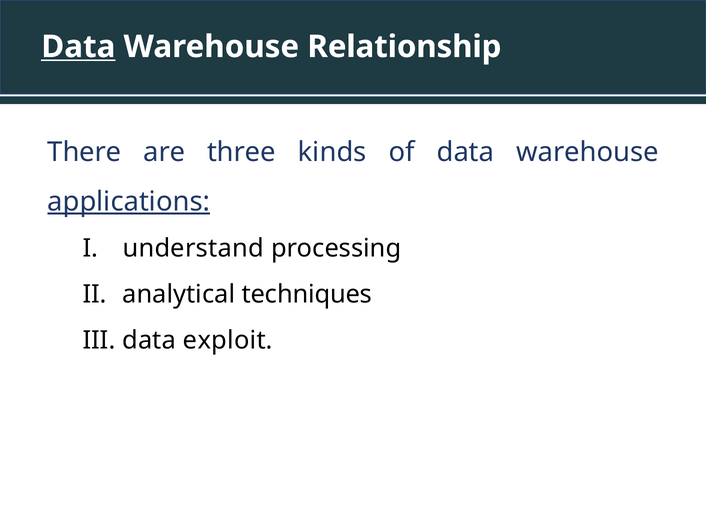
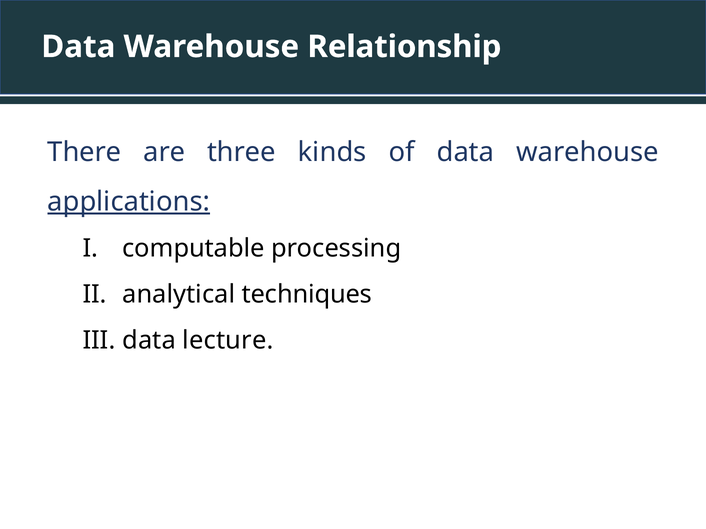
Data at (78, 47) underline: present -> none
understand: understand -> computable
exploit: exploit -> lecture
